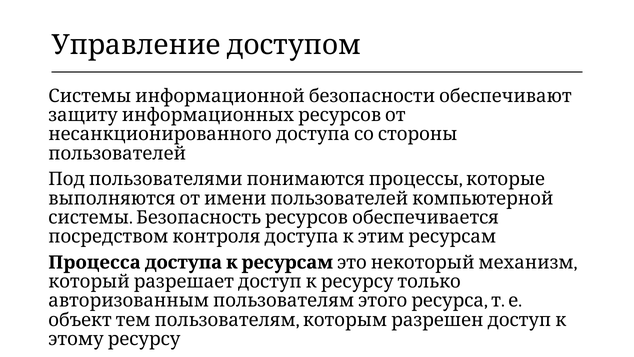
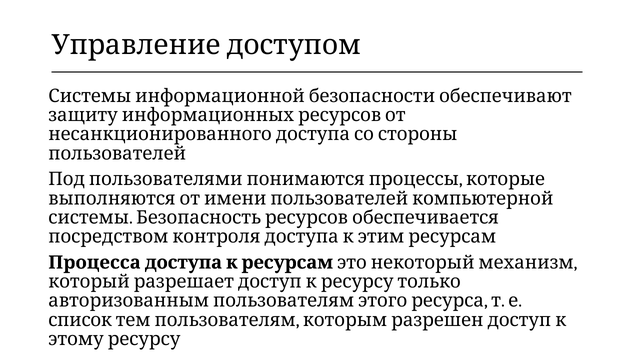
объект: объект -> список
